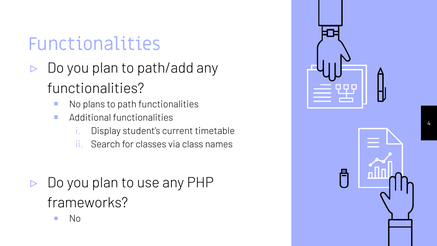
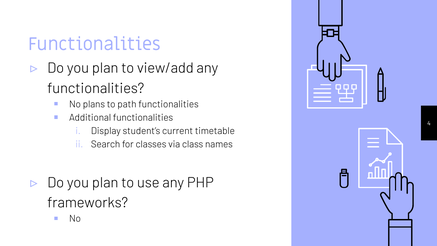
path/add: path/add -> view/add
